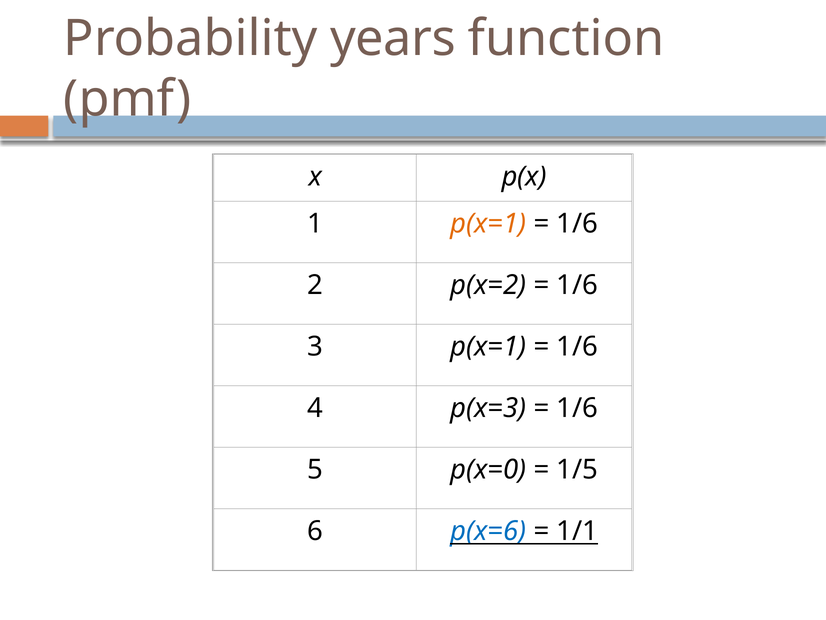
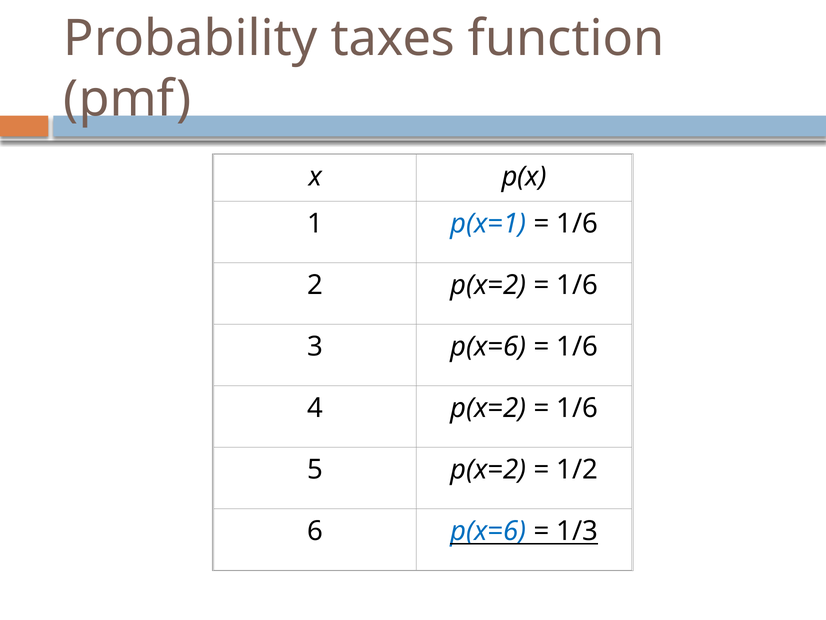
years: years -> taxes
p(x=1 at (488, 224) colour: orange -> blue
3 p(x=1: p(x=1 -> p(x=6
4 p(x=3: p(x=3 -> p(x=2
5 p(x=0: p(x=0 -> p(x=2
1/5: 1/5 -> 1/2
1/1: 1/1 -> 1/3
